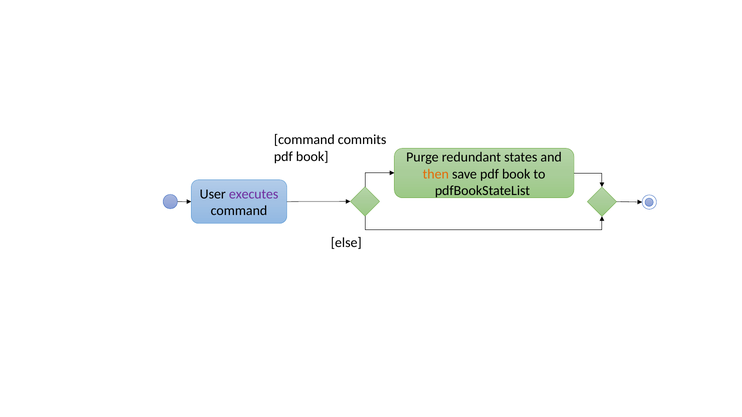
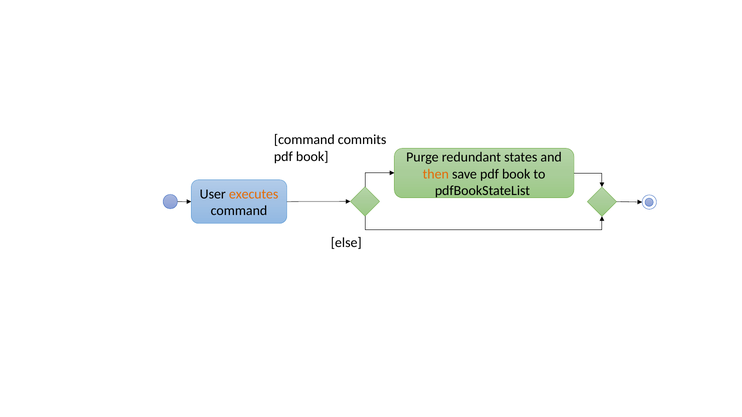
executes colour: purple -> orange
